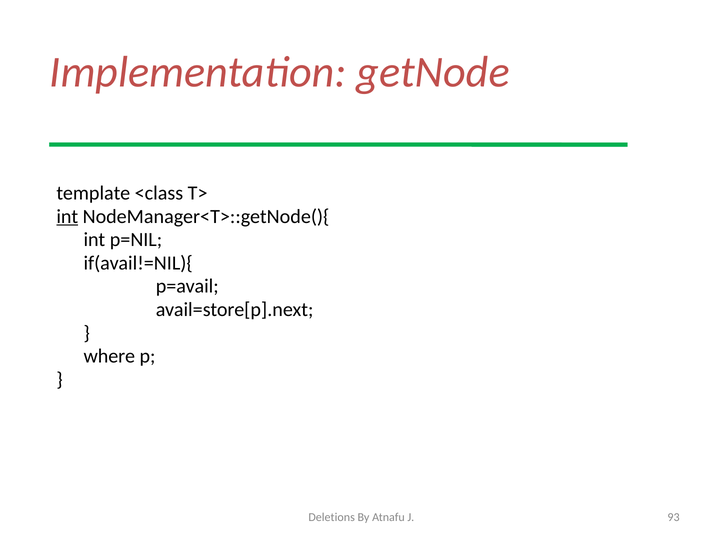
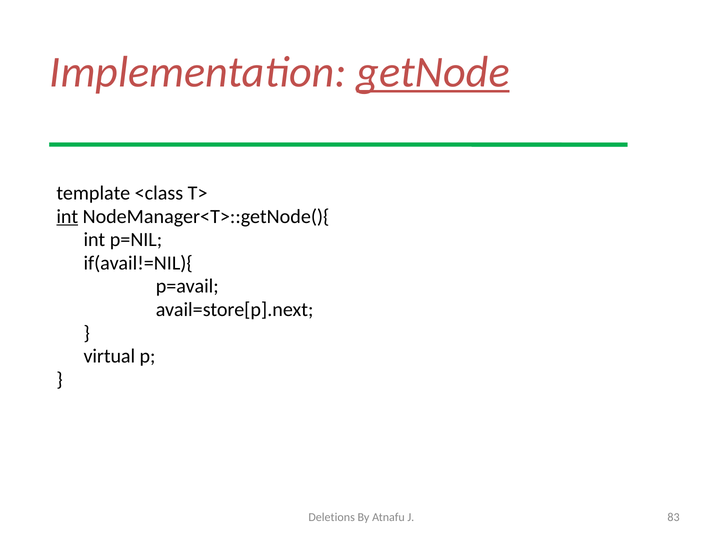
getNode underline: none -> present
where: where -> virtual
93: 93 -> 83
